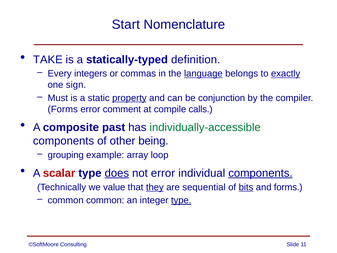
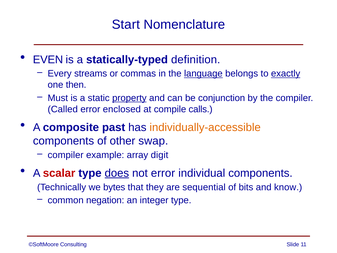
TAKE: TAKE -> EVEN
integers: integers -> streams
sign: sign -> then
Forms at (63, 109): Forms -> Called
comment: comment -> enclosed
individually-accessible colour: green -> orange
being: being -> swap
grouping at (66, 155): grouping -> compiler
loop: loop -> digit
components at (260, 173) underline: present -> none
value: value -> bytes
they underline: present -> none
bits underline: present -> none
and forms: forms -> know
common common: common -> negation
type at (181, 200) underline: present -> none
